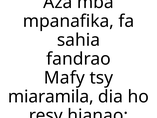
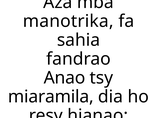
mpanafika: mpanafika -> manotrika
Mafy: Mafy -> Anao
